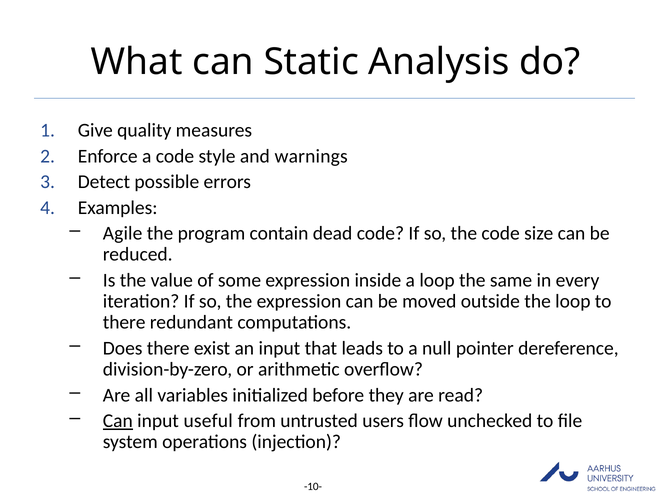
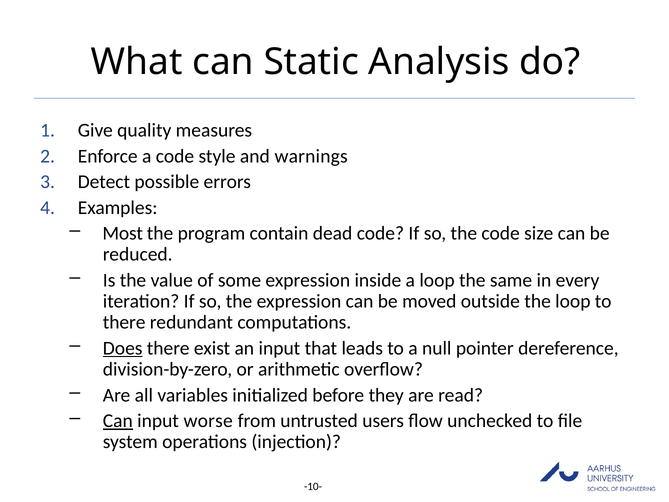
Agile: Agile -> Most
Does underline: none -> present
useful: useful -> worse
